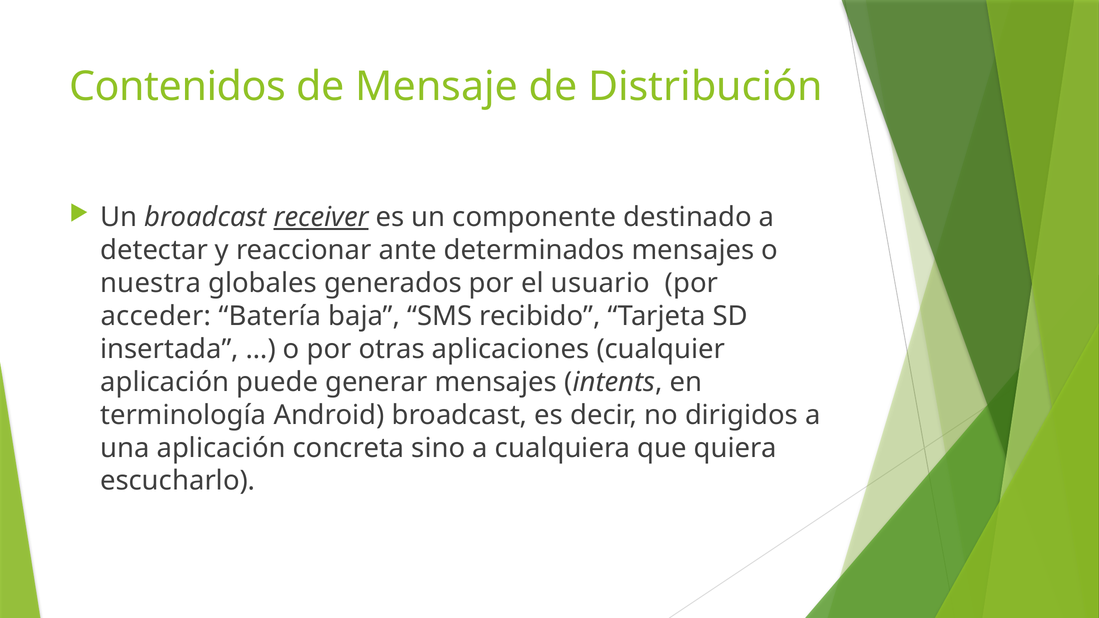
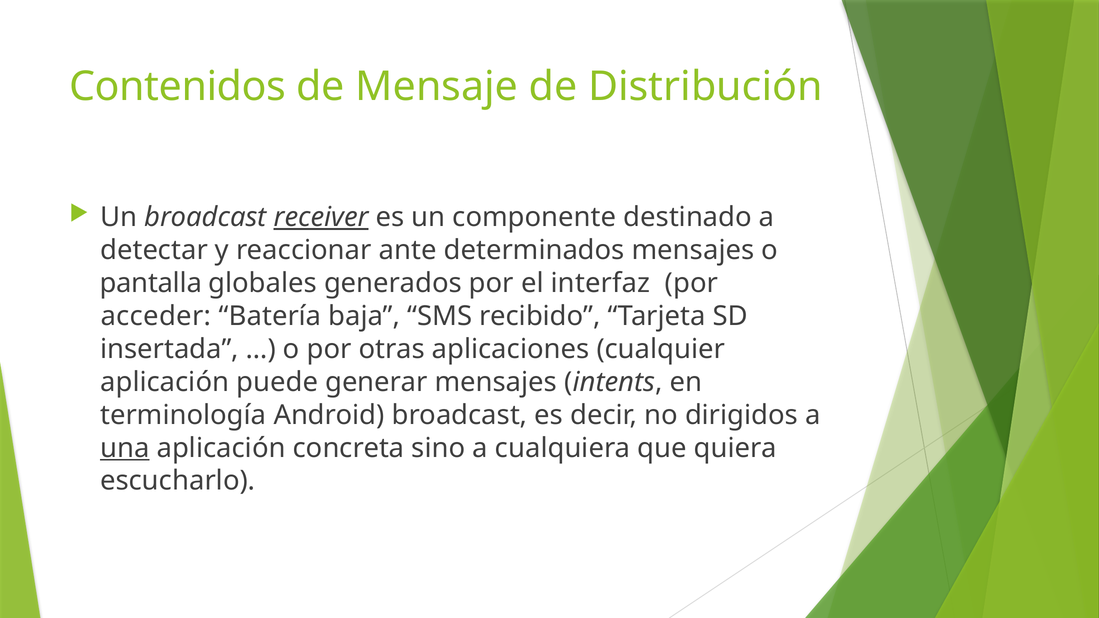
nuestra: nuestra -> pantalla
usuario: usuario -> interfaz
una underline: none -> present
